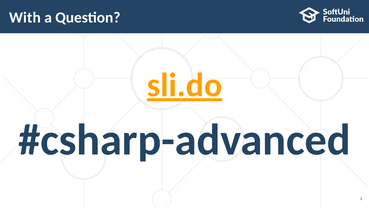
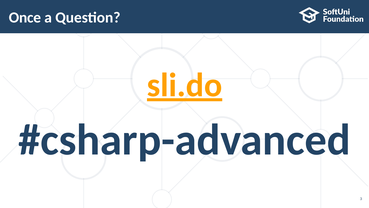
With: With -> Once
